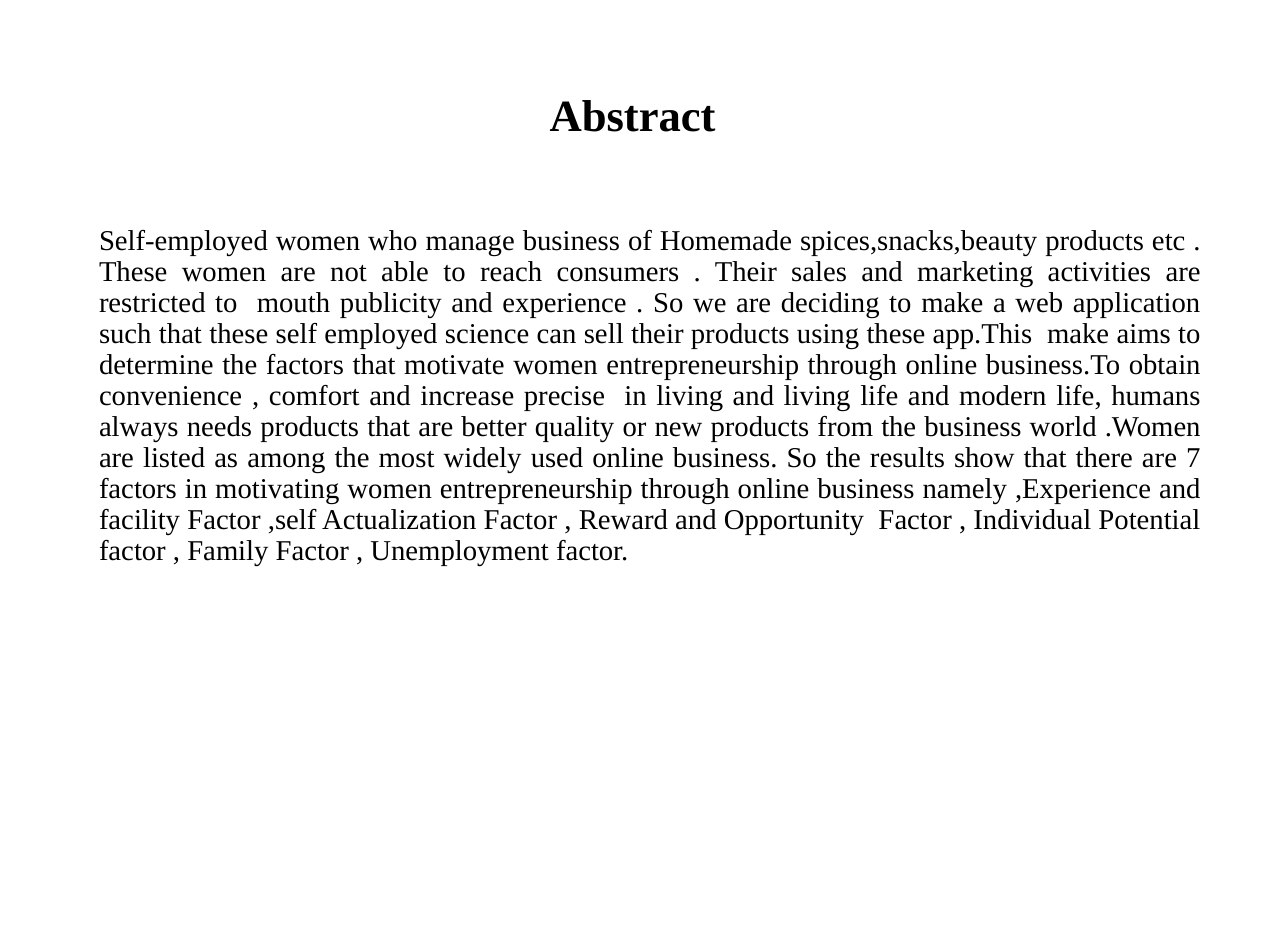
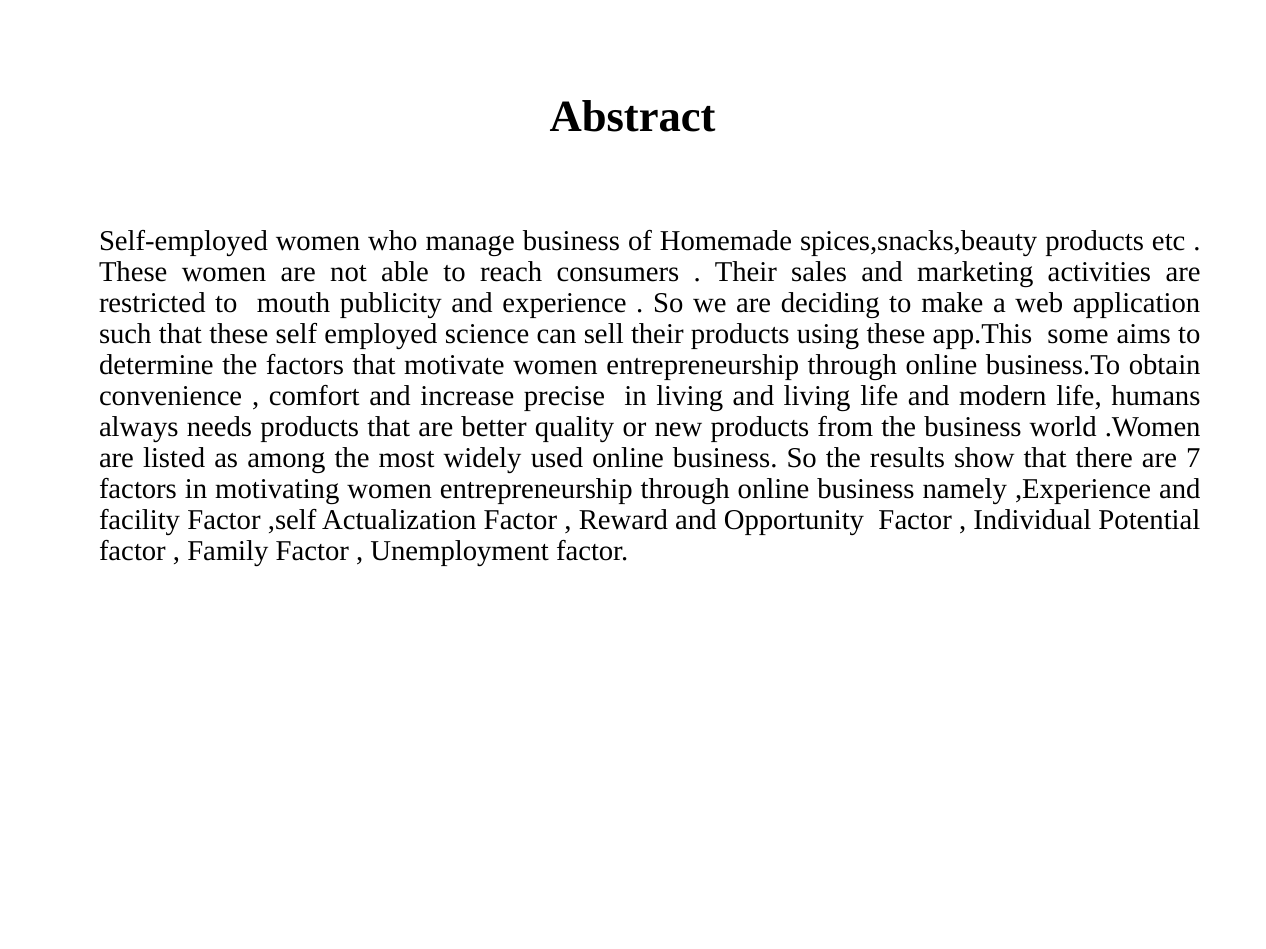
app.This make: make -> some
